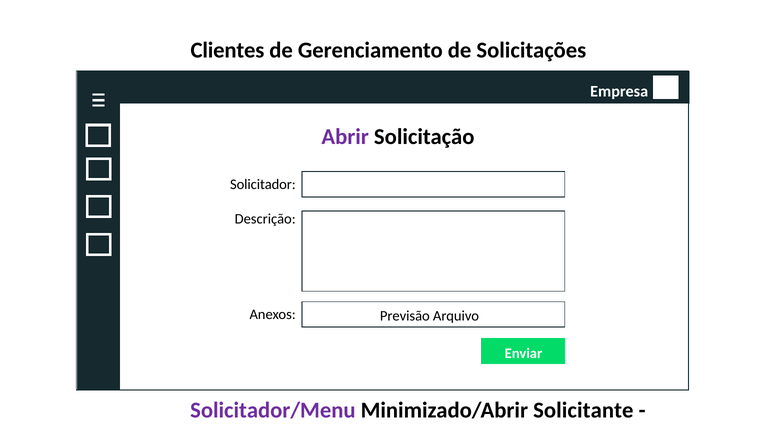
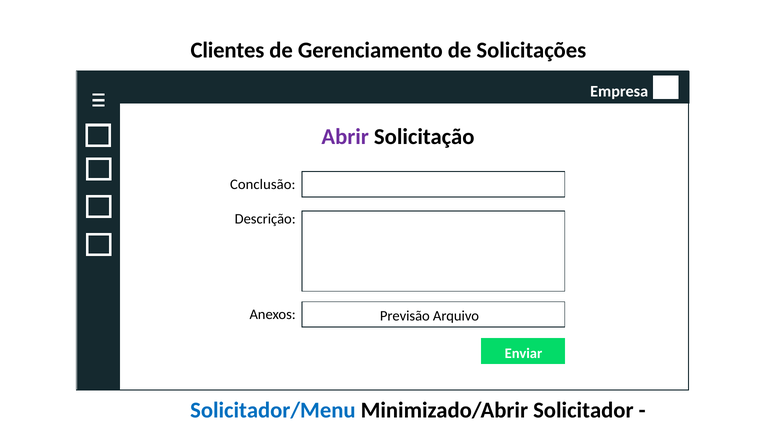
Solicitador: Solicitador -> Conclusão
Solicitador/Menu colour: purple -> blue
Solicitante: Solicitante -> Solicitador
